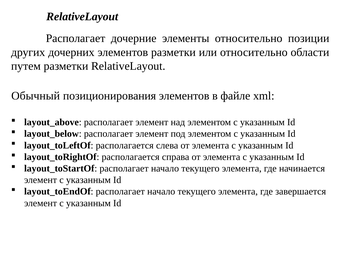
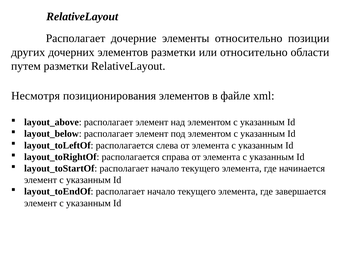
Обычный: Обычный -> Несмотря
